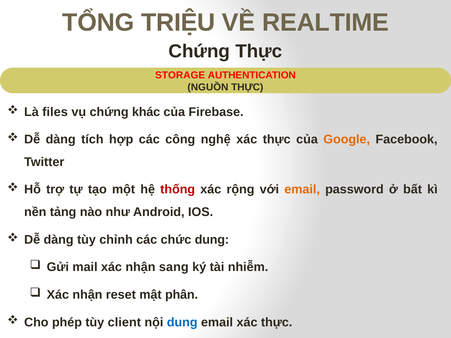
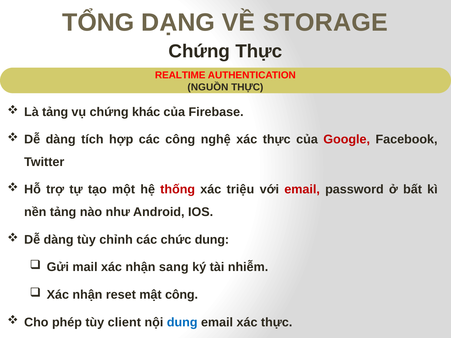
TRIỆU: TRIỆU -> DẠNG
REALTIME: REALTIME -> STORAGE
STORAGE: STORAGE -> REALTIME
Là files: files -> tảng
Google colour: orange -> red
rộng: rộng -> triệu
email at (302, 190) colour: orange -> red
mật phân: phân -> công
